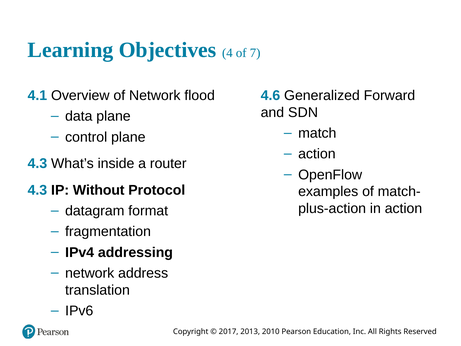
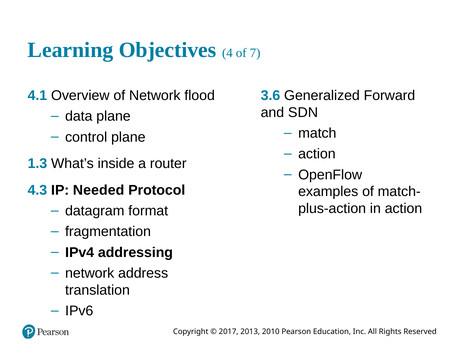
4.6: 4.6 -> 3.6
4.3 at (37, 163): 4.3 -> 1.3
Without: Without -> Needed
